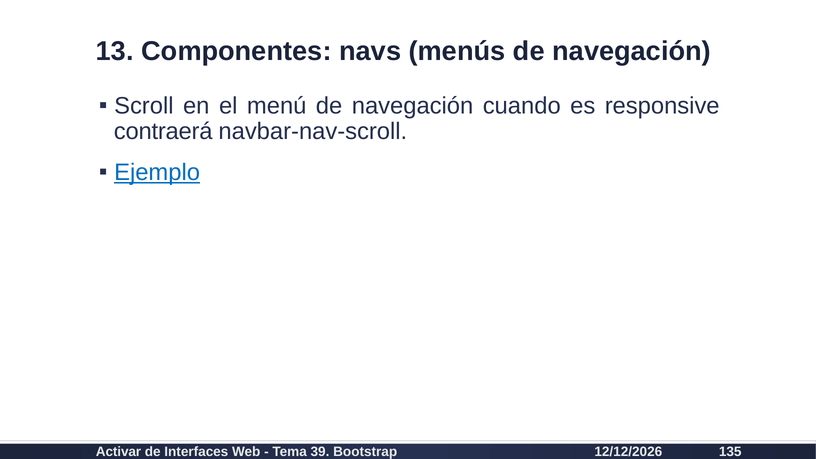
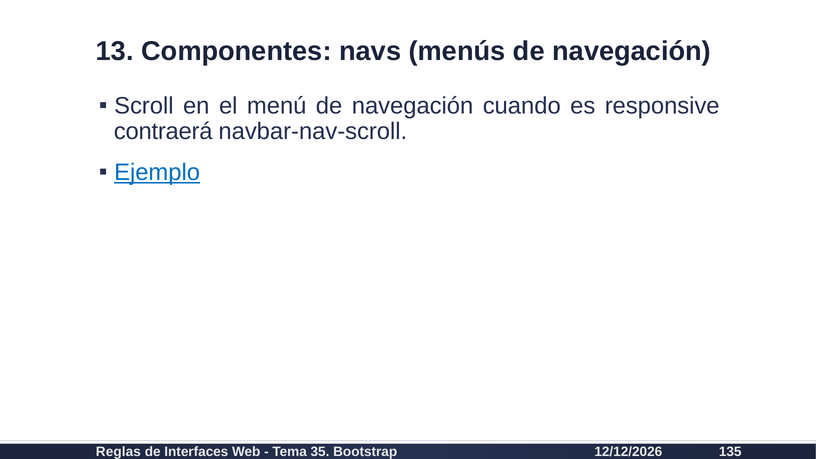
Activar: Activar -> Reglas
39: 39 -> 35
